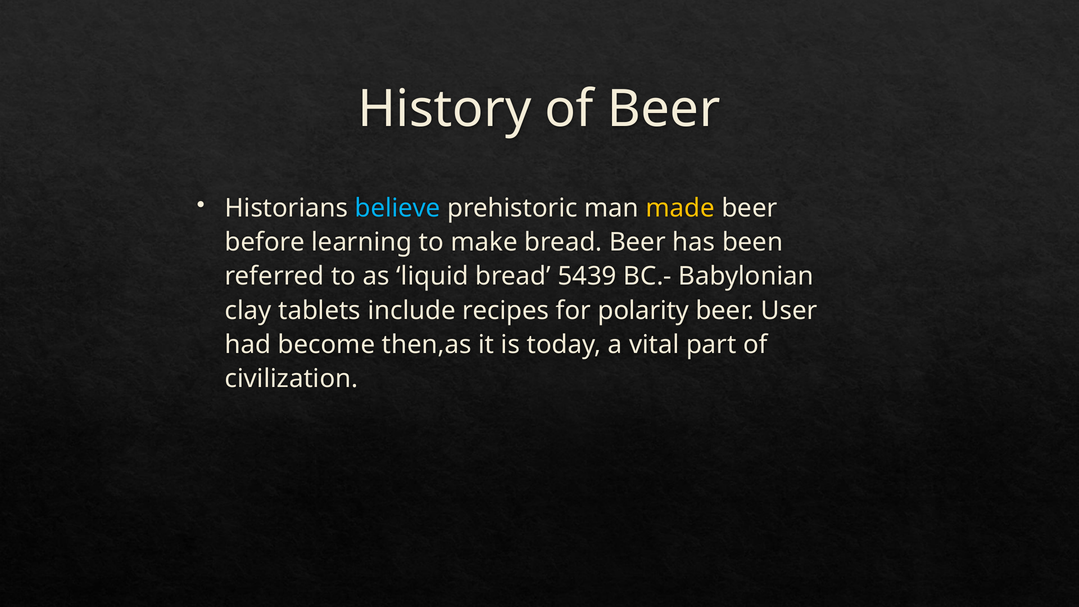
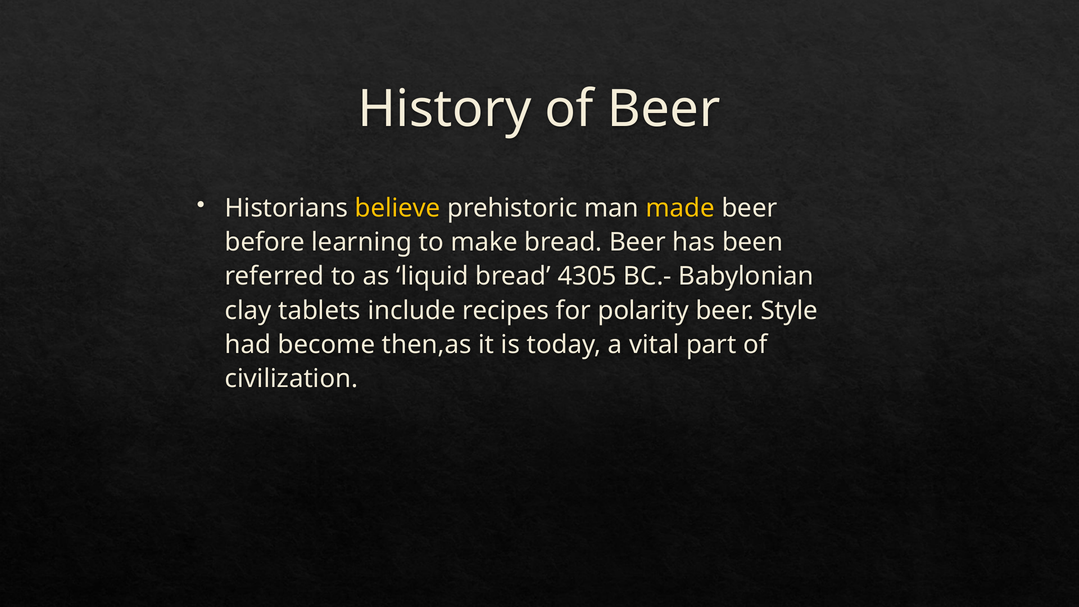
believe colour: light blue -> yellow
5439: 5439 -> 4305
User: User -> Style
